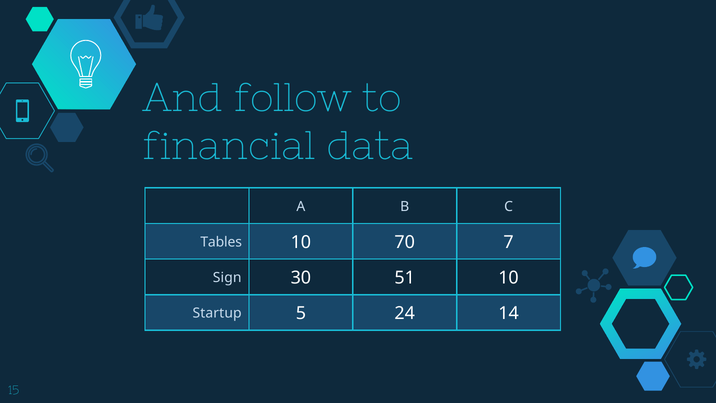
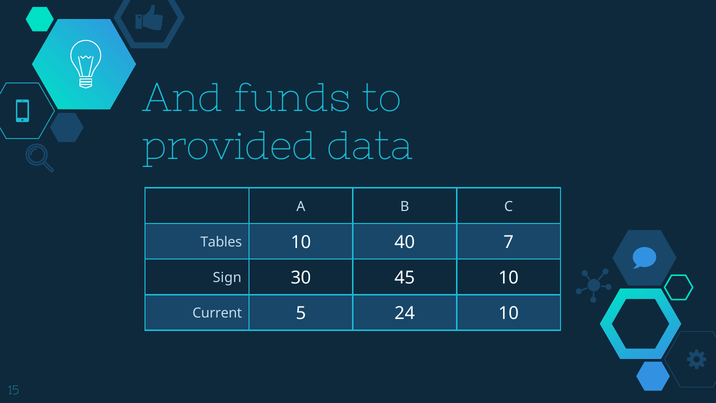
follow: follow -> funds
financial: financial -> provided
70: 70 -> 40
51: 51 -> 45
Startup: Startup -> Current
24 14: 14 -> 10
